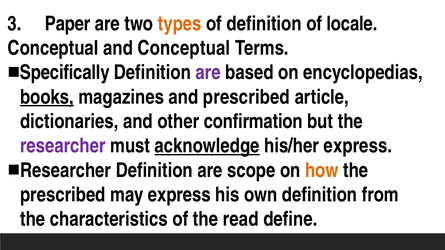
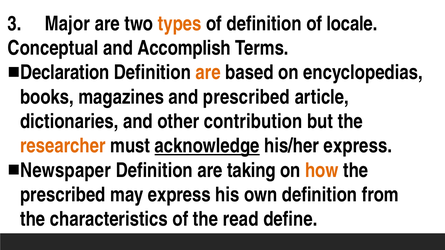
Paper: Paper -> Major
and Conceptual: Conceptual -> Accomplish
Specifically: Specifically -> Declaration
are at (208, 73) colour: purple -> orange
books underline: present -> none
confirmation: confirmation -> contribution
researcher at (63, 146) colour: purple -> orange
Researcher at (66, 171): Researcher -> Newspaper
scope: scope -> taking
